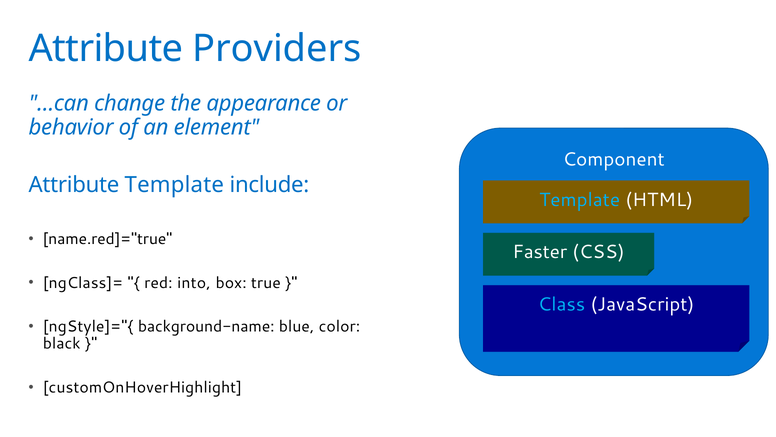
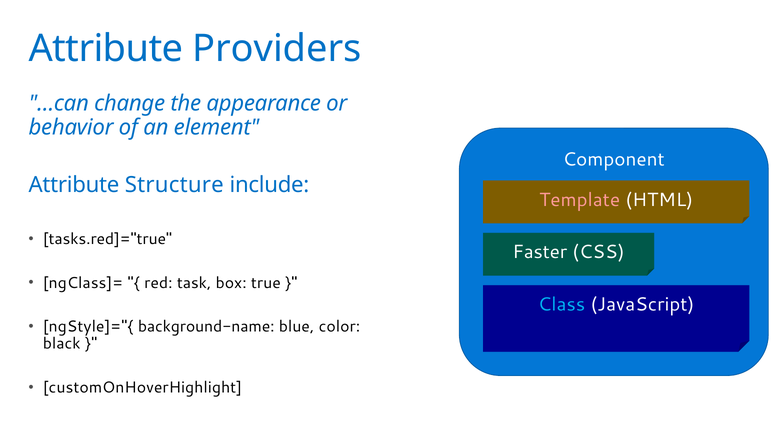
Attribute Template: Template -> Structure
Template at (580, 199) colour: light blue -> pink
name.red]="true: name.red]="true -> tasks.red]="true
into: into -> task
